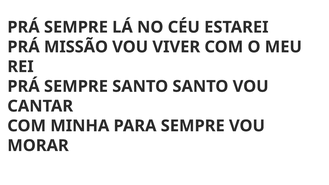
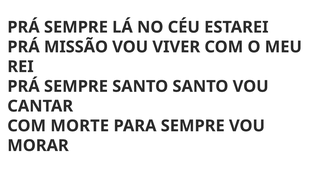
MINHA: MINHA -> MORTE
